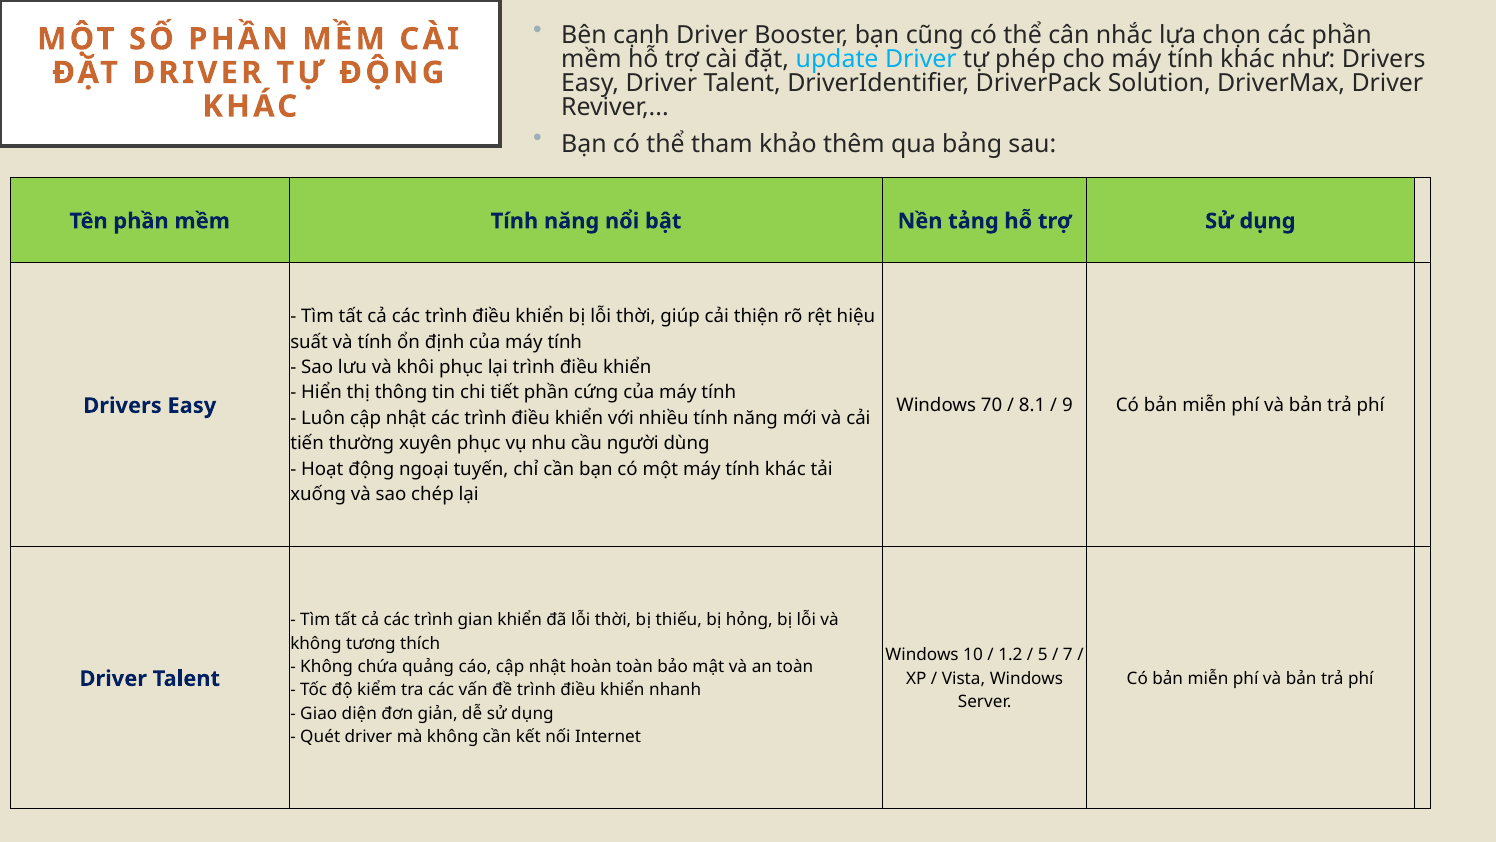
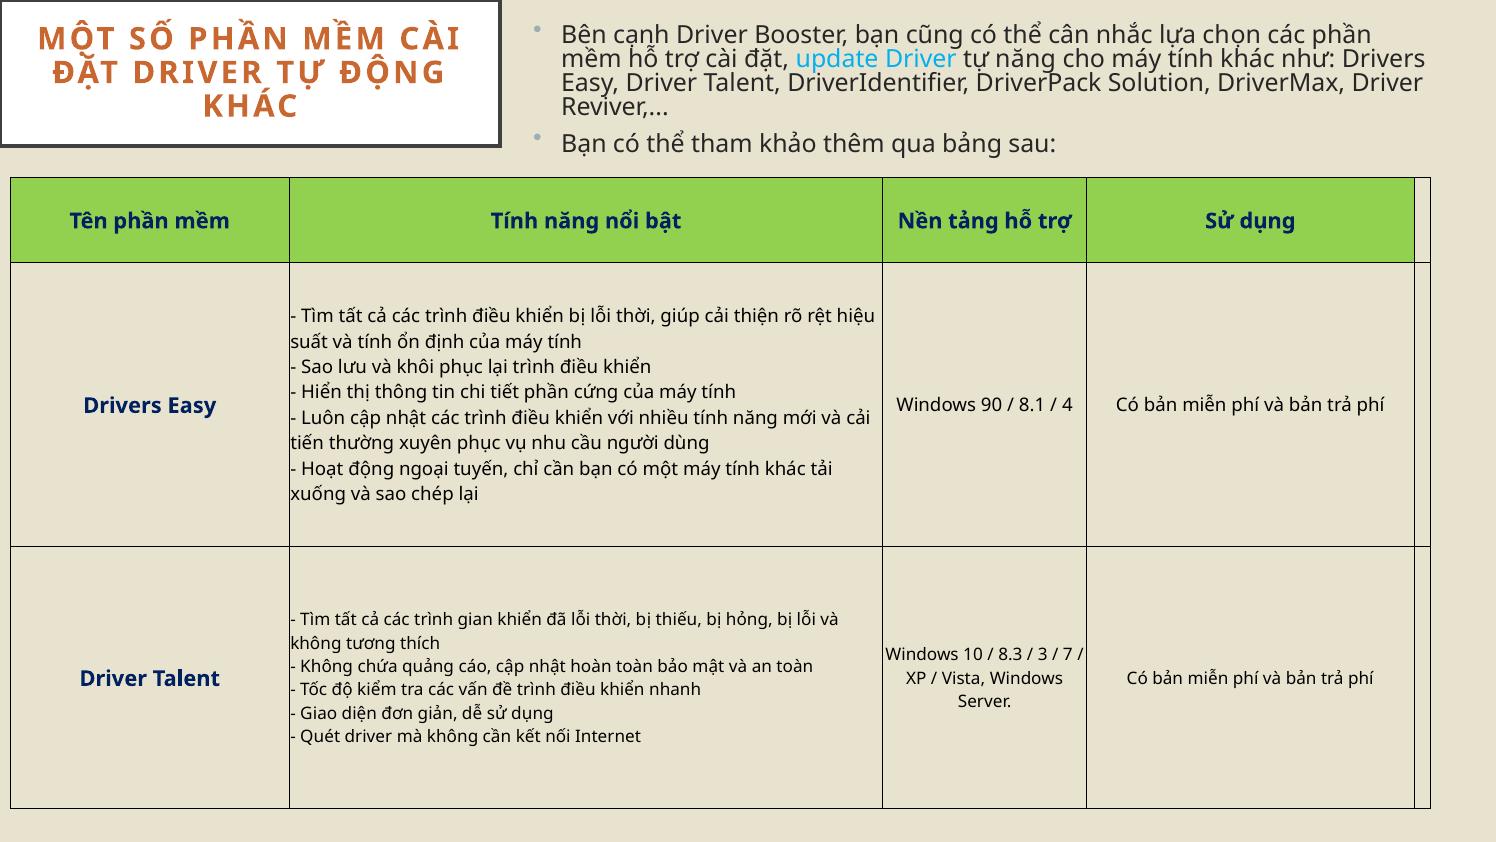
tự phép: phép -> năng
70: 70 -> 90
9: 9 -> 4
1.2: 1.2 -> 8.3
5: 5 -> 3
